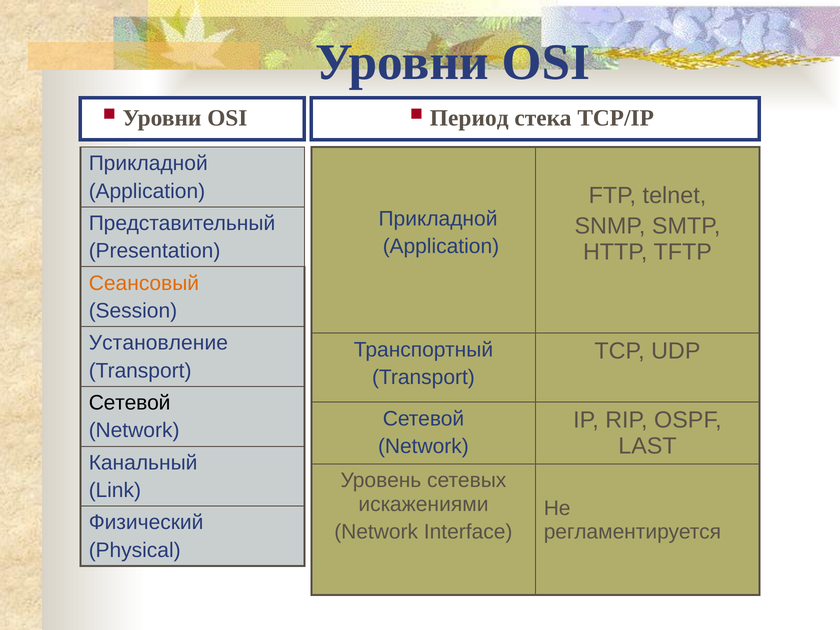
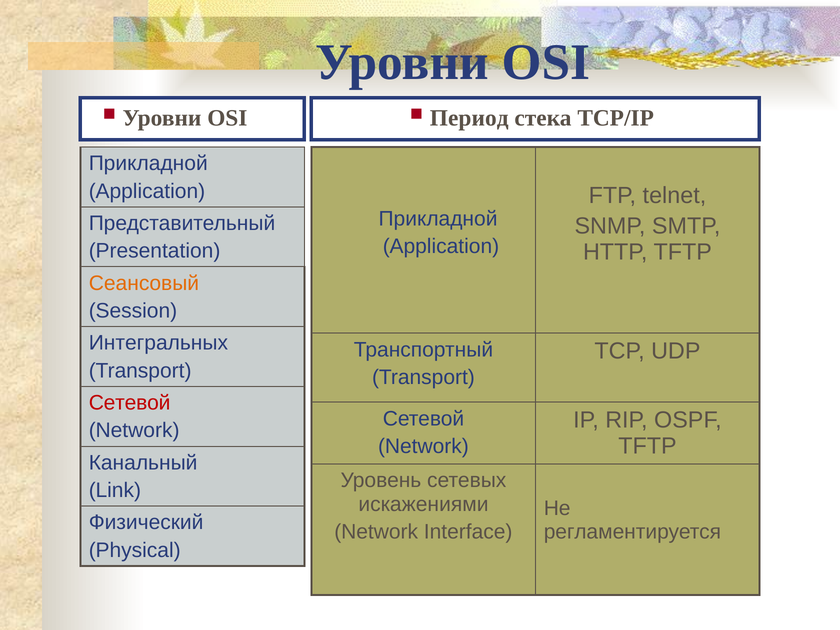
Установление: Установление -> Интегральных
Сетевой at (130, 403) colour: black -> red
LAST at (647, 446): LAST -> TFTP
